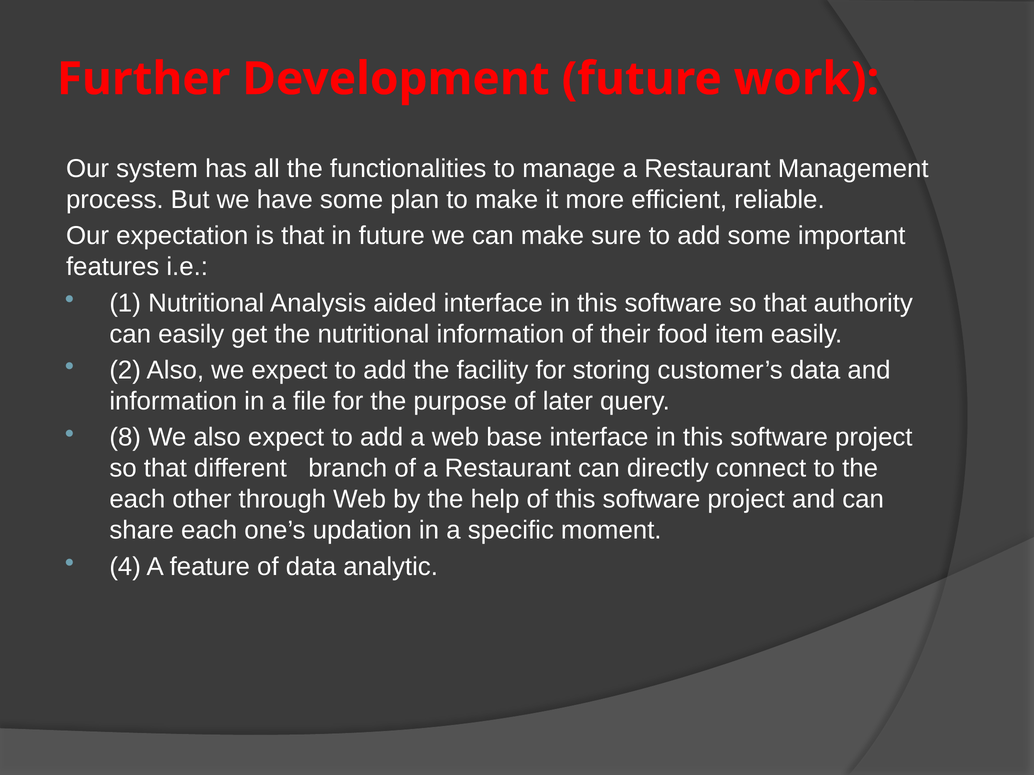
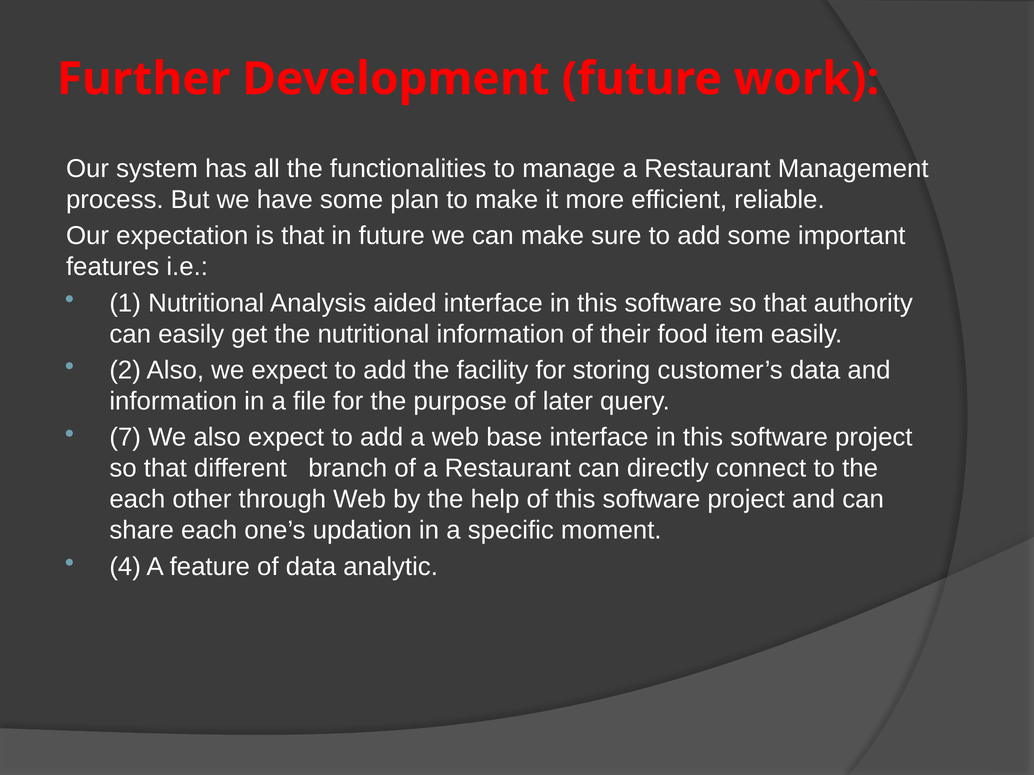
8: 8 -> 7
